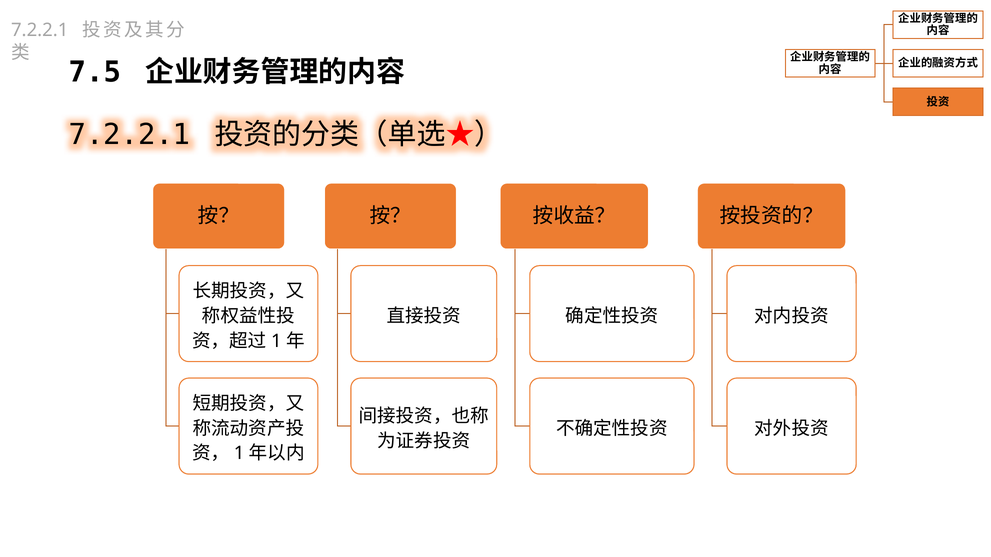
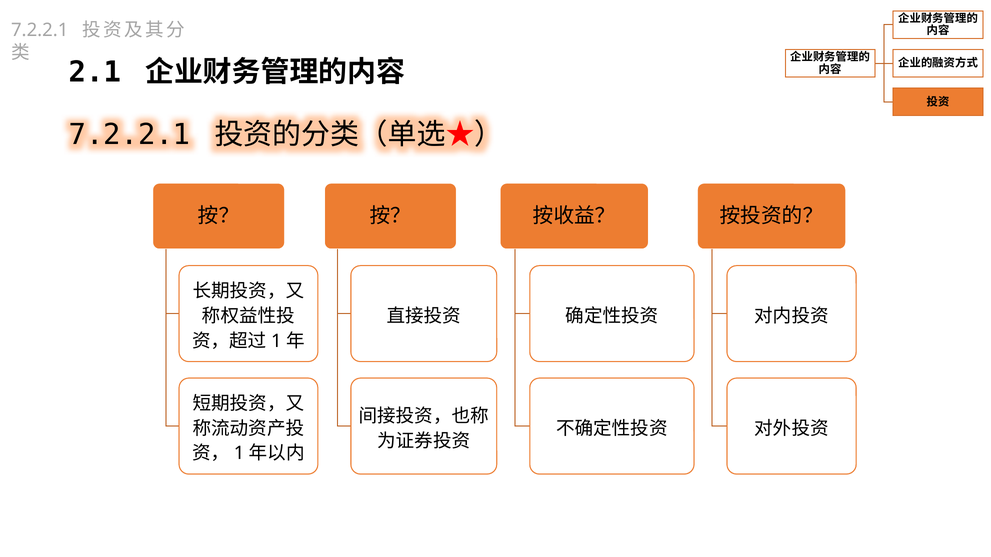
7.5: 7.5 -> 2.1
